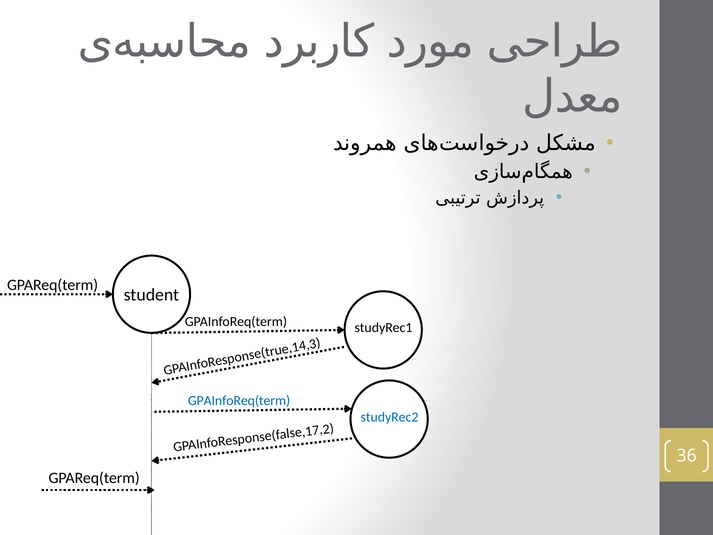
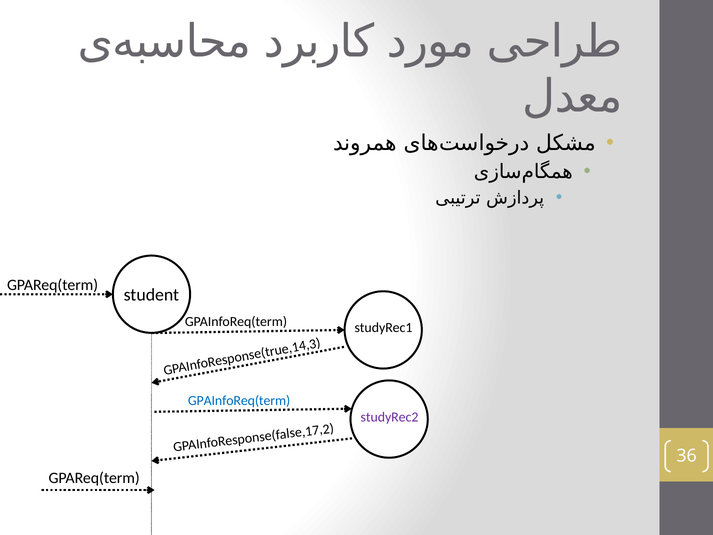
studyRec2 colour: blue -> purple
